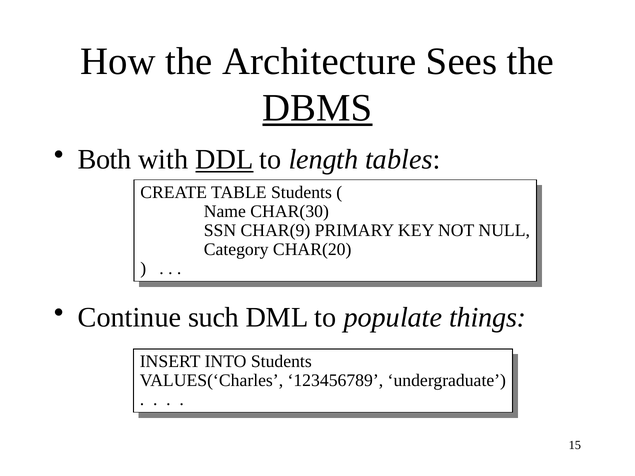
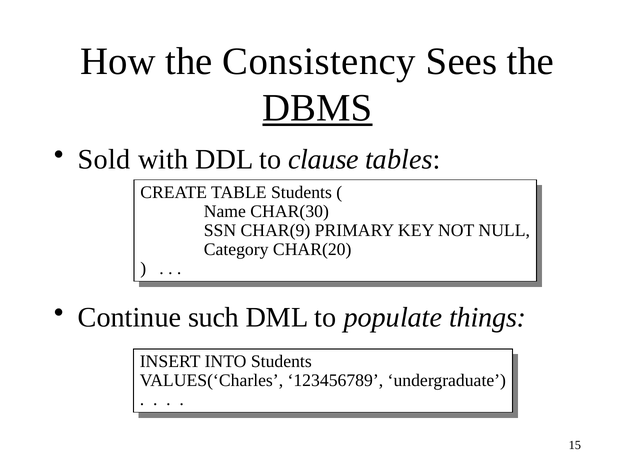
Architecture: Architecture -> Consistency
Both: Both -> Sold
DDL underline: present -> none
length: length -> clause
